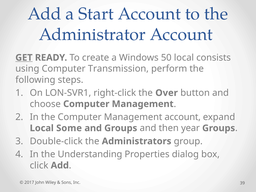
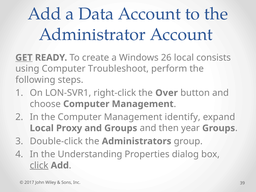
Start: Start -> Data
50: 50 -> 26
Transmission: Transmission -> Troubleshoot
Management account: account -> identify
Some: Some -> Proxy
click underline: none -> present
